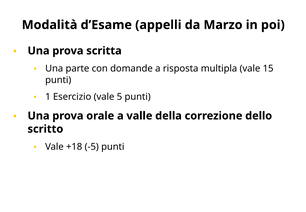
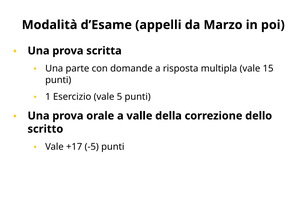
+18: +18 -> +17
